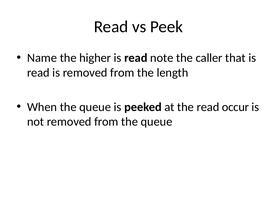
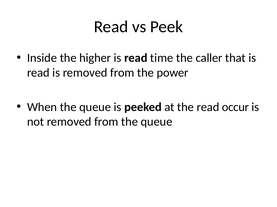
Name: Name -> Inside
note: note -> time
length: length -> power
